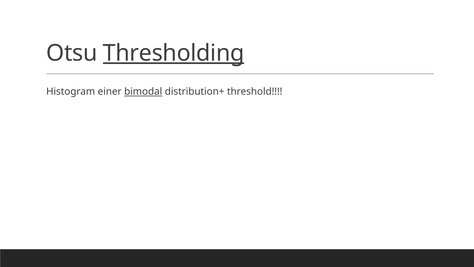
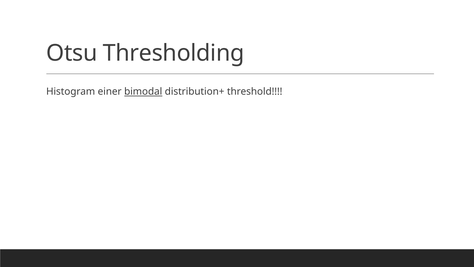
Thresholding underline: present -> none
